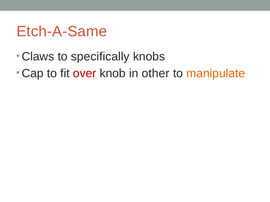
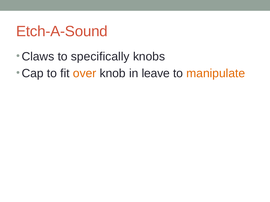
Etch-A-Same: Etch-A-Same -> Etch-A-Sound
over colour: red -> orange
other: other -> leave
